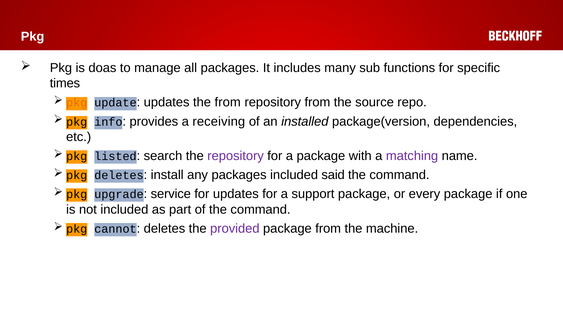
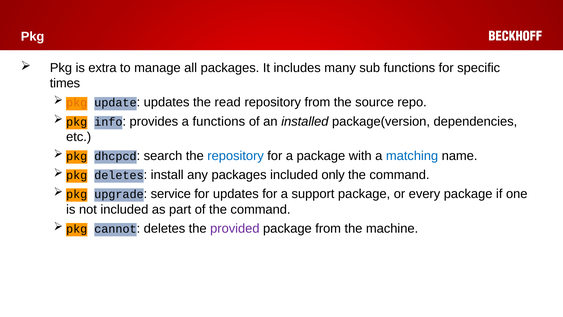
doas: doas -> extra
the from: from -> read
a receiving: receiving -> functions
listed: listed -> dhcpcd
repository at (236, 156) colour: purple -> blue
matching colour: purple -> blue
said: said -> only
